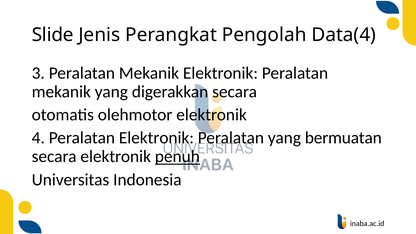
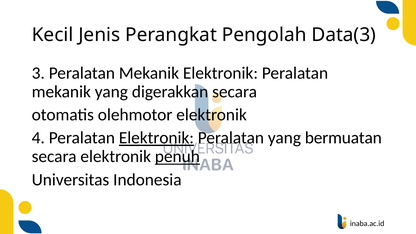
Slide: Slide -> Kecil
Data(4: Data(4 -> Data(3
Elektronik at (156, 138) underline: none -> present
